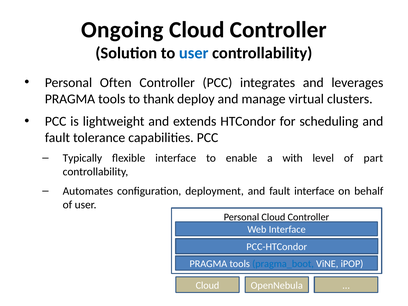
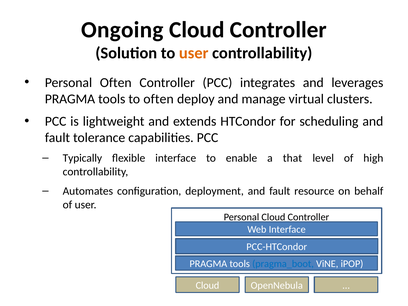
user at (194, 53) colour: blue -> orange
to thank: thank -> often
with: with -> that
part: part -> high
fault interface: interface -> resource
